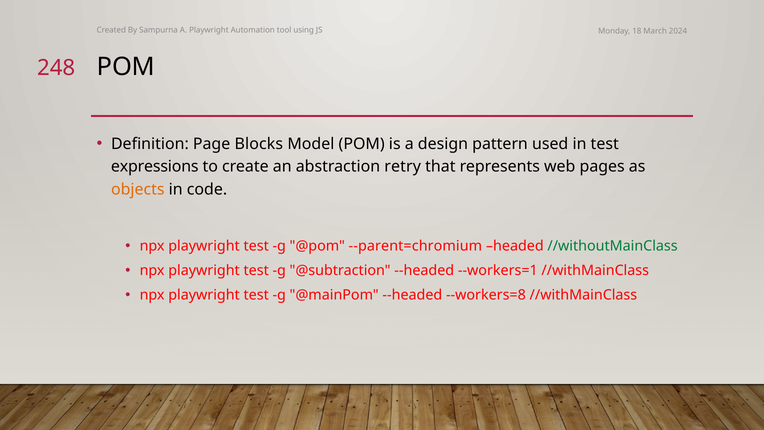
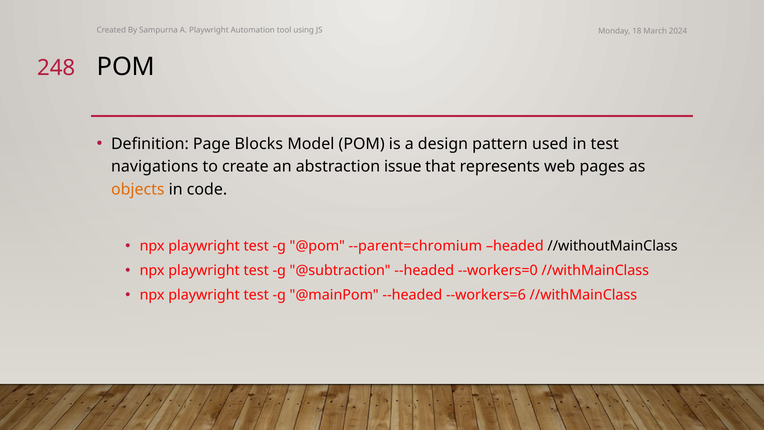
expressions: expressions -> navigations
retry: retry -> issue
//withoutMainClass colour: green -> black
--workers=1: --workers=1 -> --workers=0
--workers=8: --workers=8 -> --workers=6
